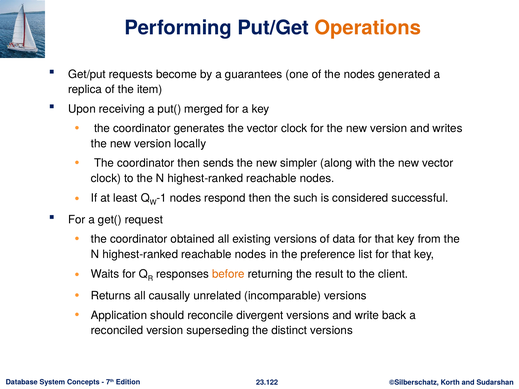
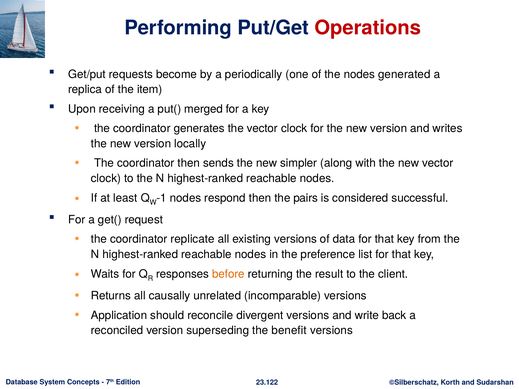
Operations colour: orange -> red
guarantees: guarantees -> periodically
such: such -> pairs
obtained: obtained -> replicate
distinct: distinct -> benefit
